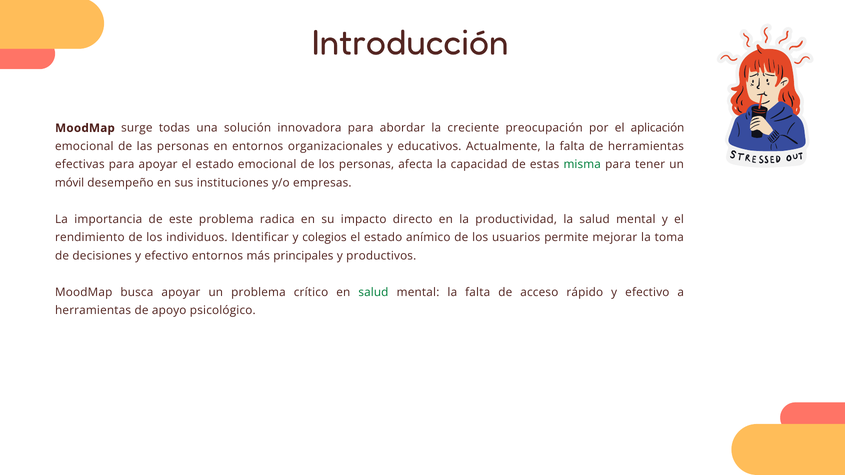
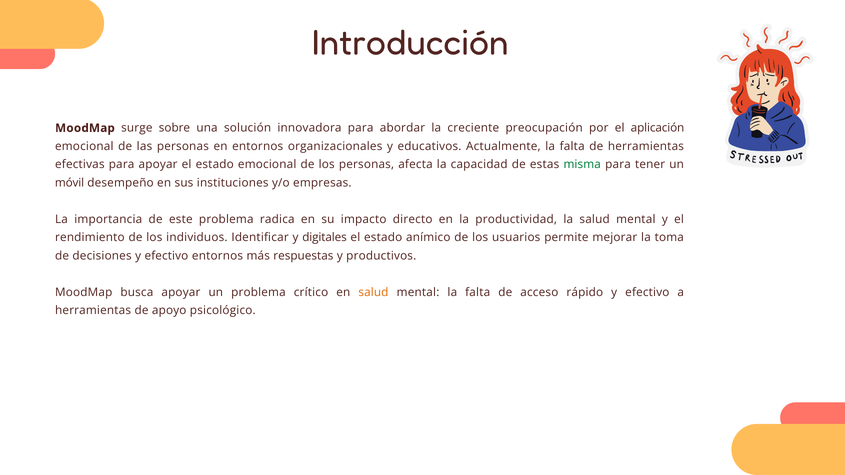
todas: todas -> sobre
colegios: colegios -> digitales
principales: principales -> respuestas
salud at (373, 293) colour: green -> orange
